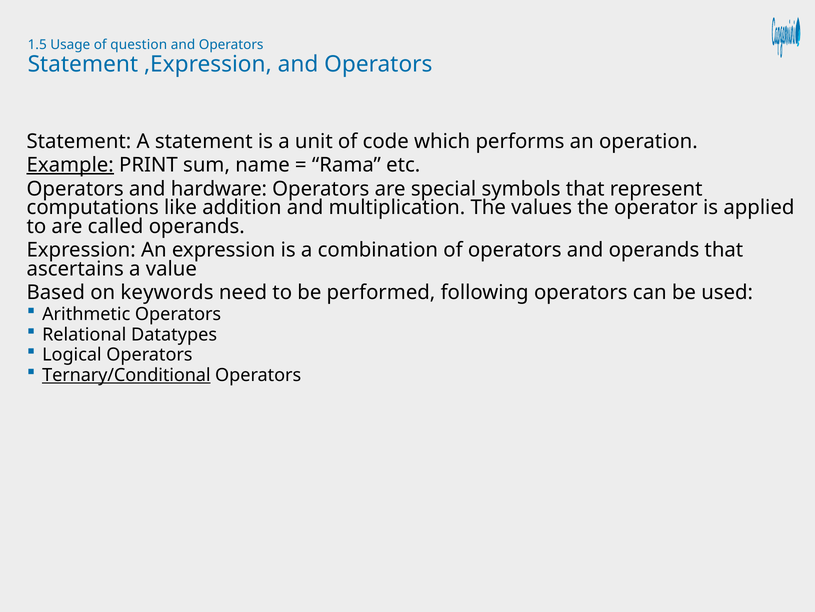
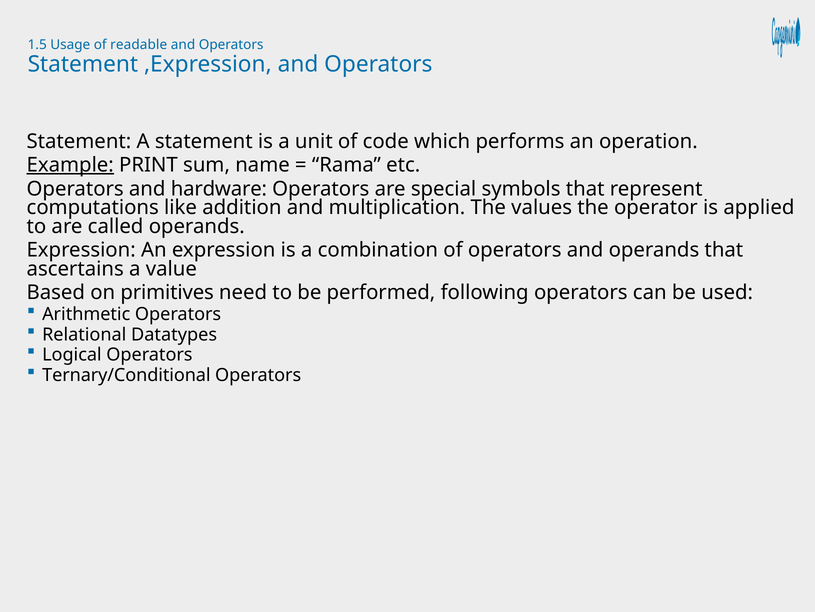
question: question -> readable
keywords: keywords -> primitives
Ternary/Conditional underline: present -> none
